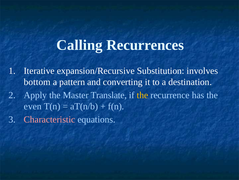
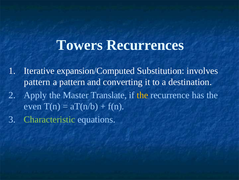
Calling: Calling -> Towers
expansion/Recursive: expansion/Recursive -> expansion/Computed
bottom at (37, 82): bottom -> pattern
Characteristic colour: pink -> light green
